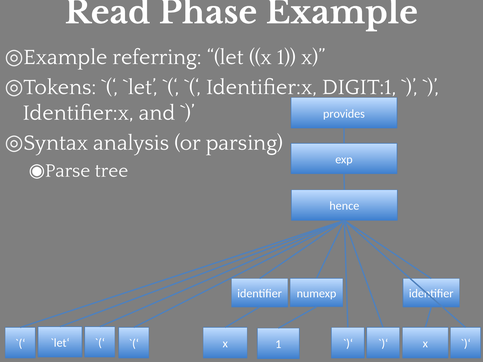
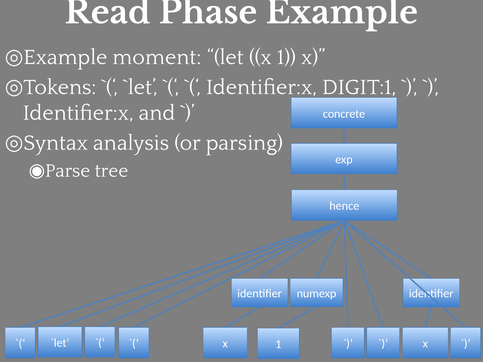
referring: referring -> moment
provides: provides -> concrete
